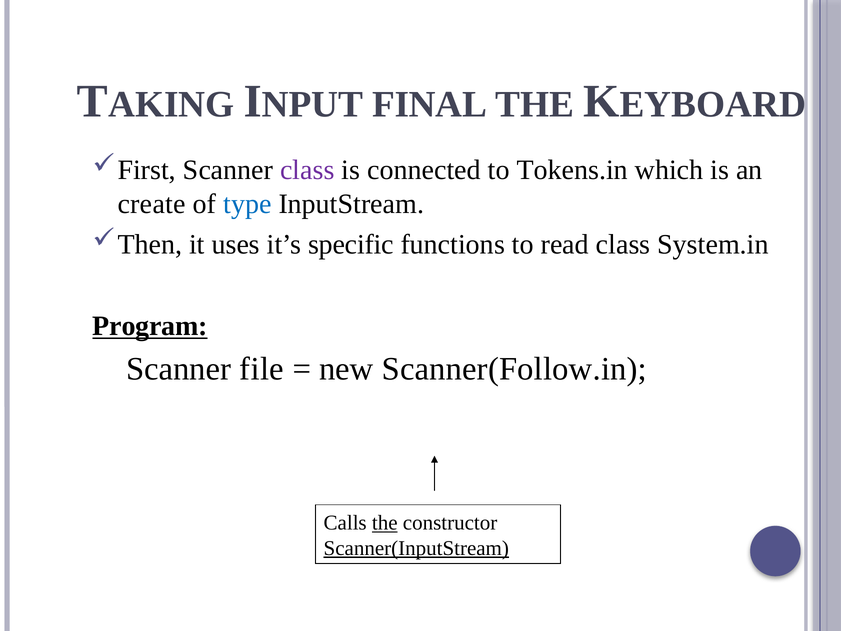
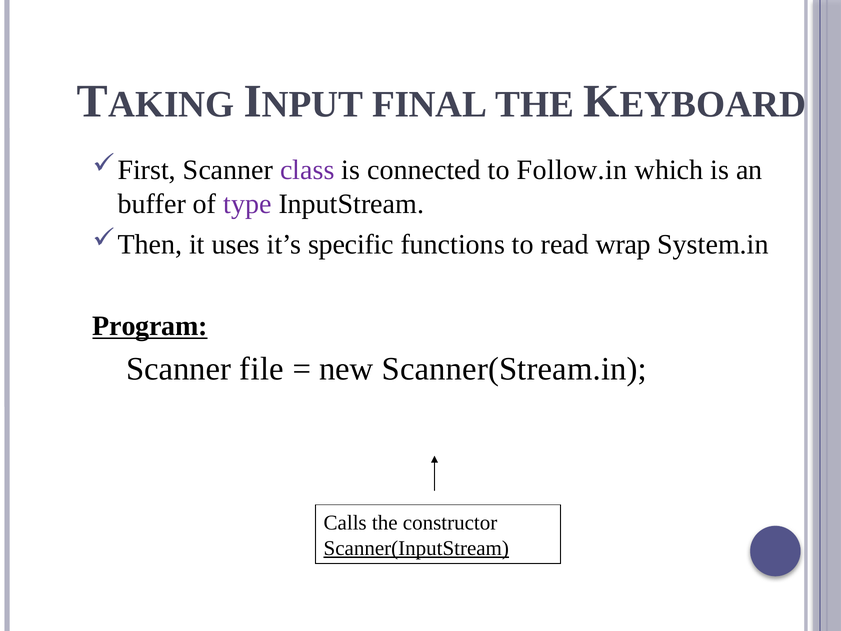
Tokens.in: Tokens.in -> Follow.in
create: create -> buffer
type colour: blue -> purple
read class: class -> wrap
Scanner(Follow.in: Scanner(Follow.in -> Scanner(Stream.in
the at (385, 523) underline: present -> none
